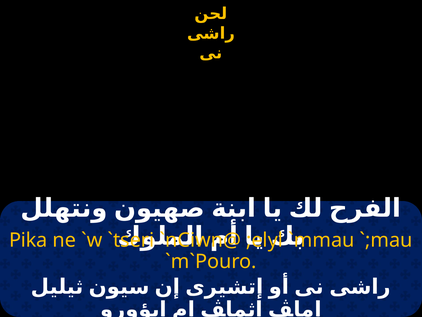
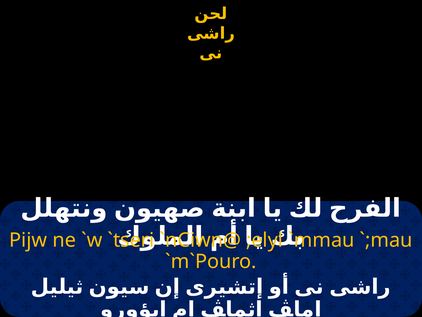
Pika: Pika -> Pijw
